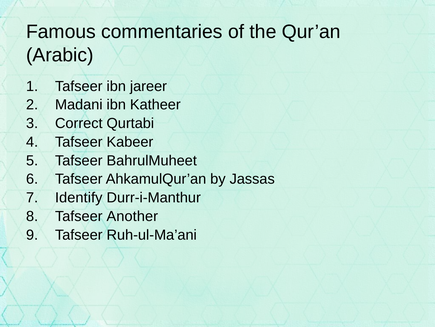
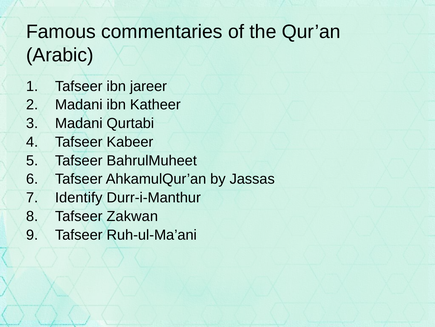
Correct at (79, 123): Correct -> Madani
Another: Another -> Zakwan
